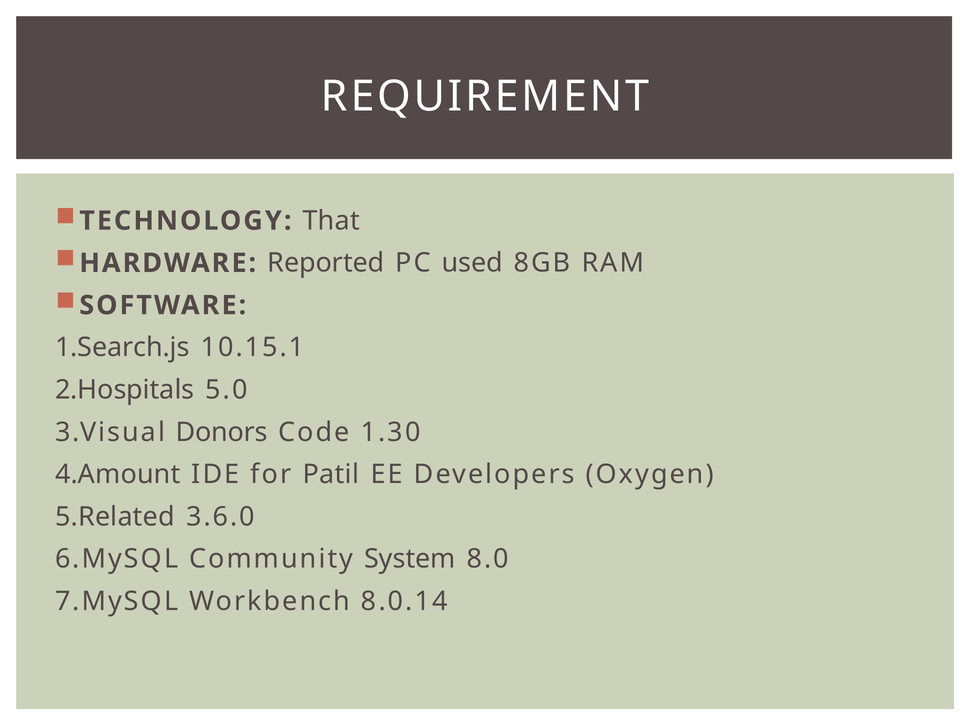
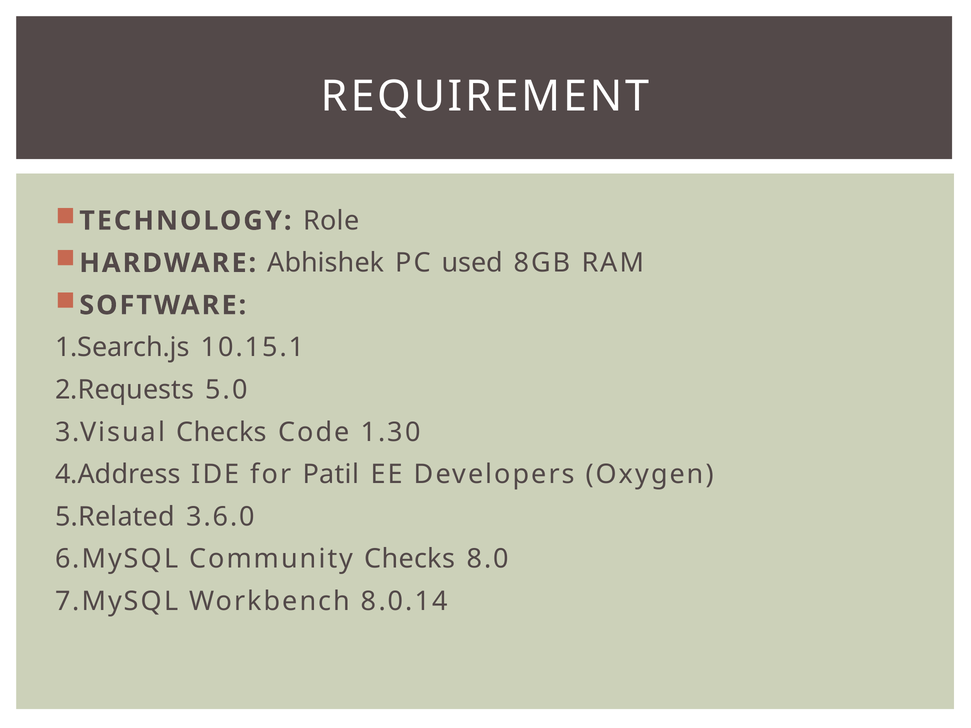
That: That -> Role
Reported: Reported -> Abhishek
2.Hospitals: 2.Hospitals -> 2.Requests
3.Visual Donors: Donors -> Checks
4.Amount: 4.Amount -> 4.Address
Community System: System -> Checks
